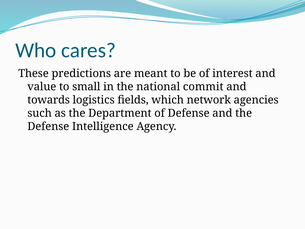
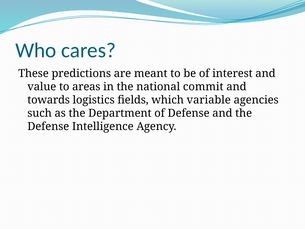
small: small -> areas
network: network -> variable
